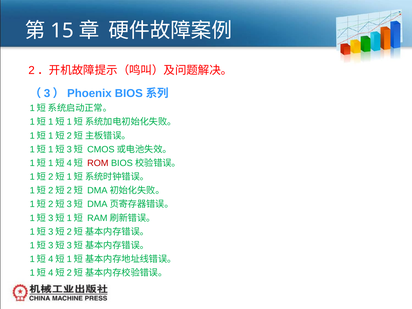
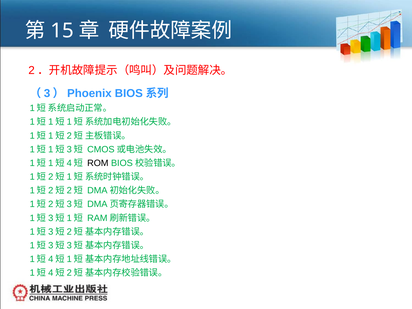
ROM colour: red -> black
